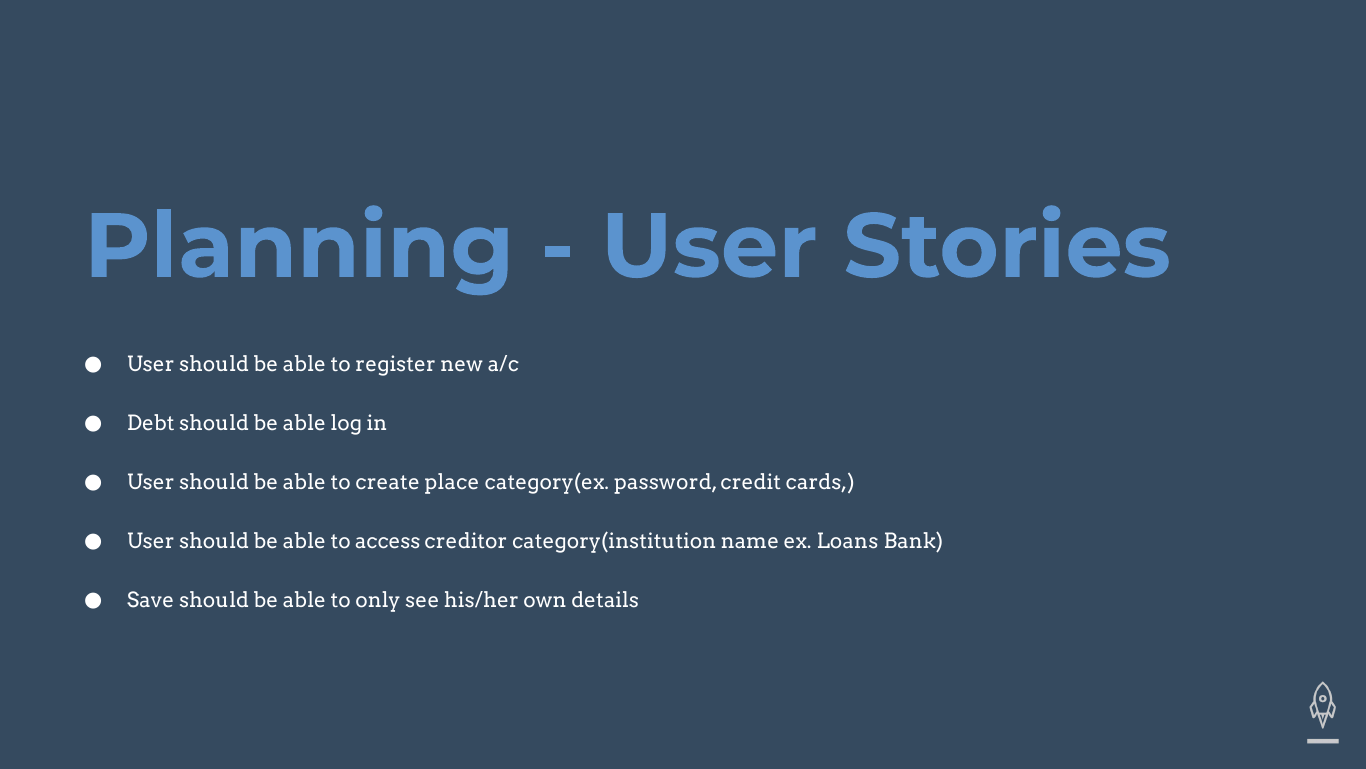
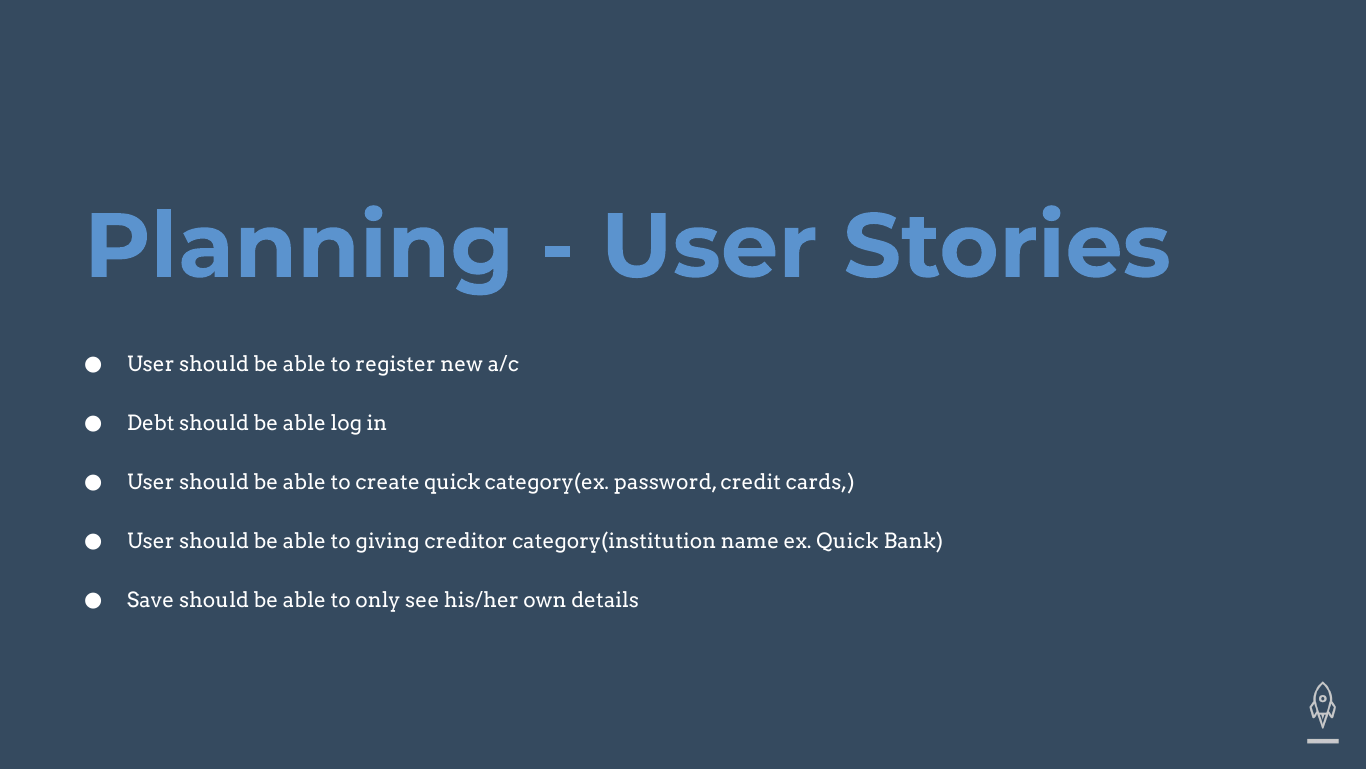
create place: place -> quick
access: access -> giving
ex Loans: Loans -> Quick
